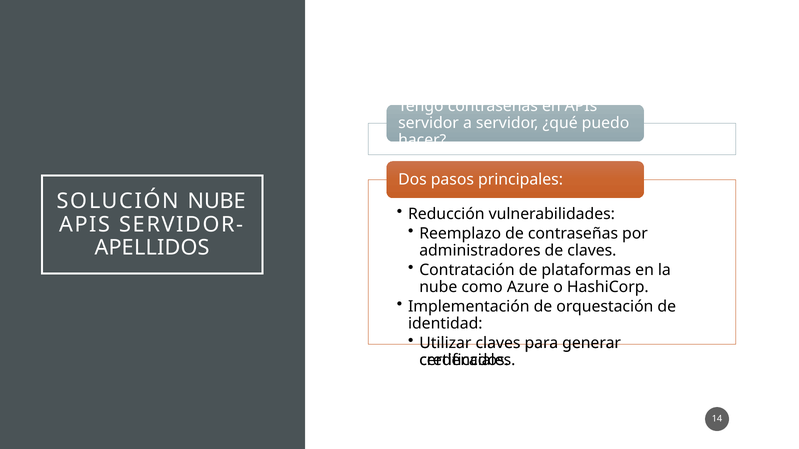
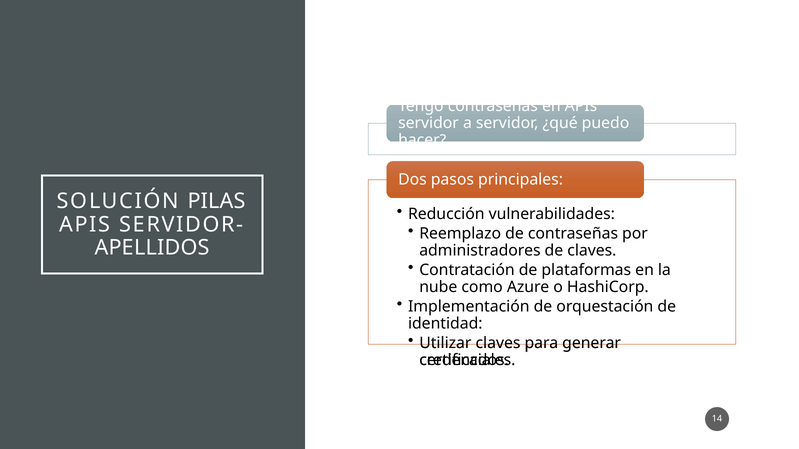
SOLUCIÓN NUBE: NUBE -> PILAS
